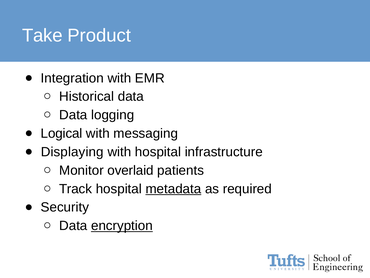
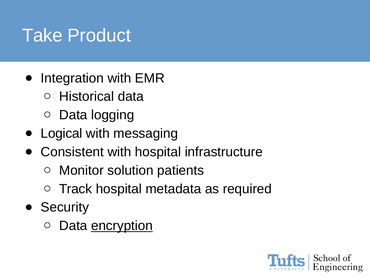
Displaying: Displaying -> Consistent
overlaid: overlaid -> solution
metadata underline: present -> none
